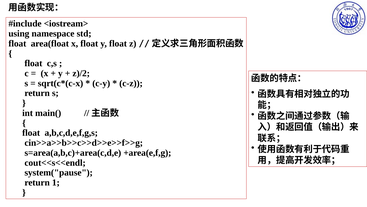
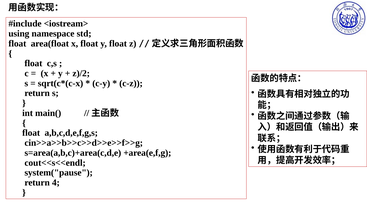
1: 1 -> 4
